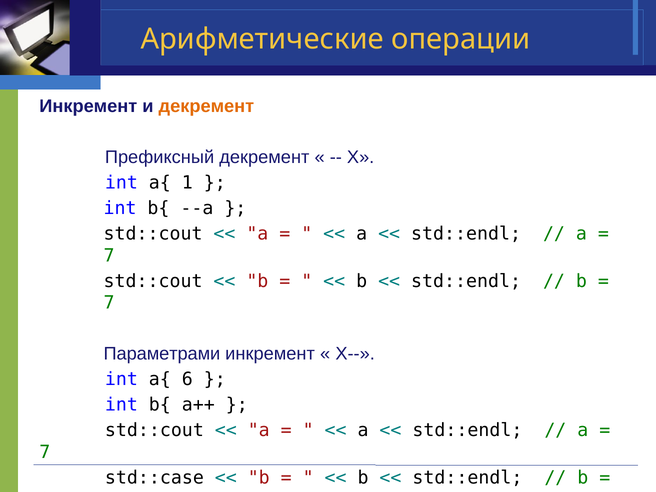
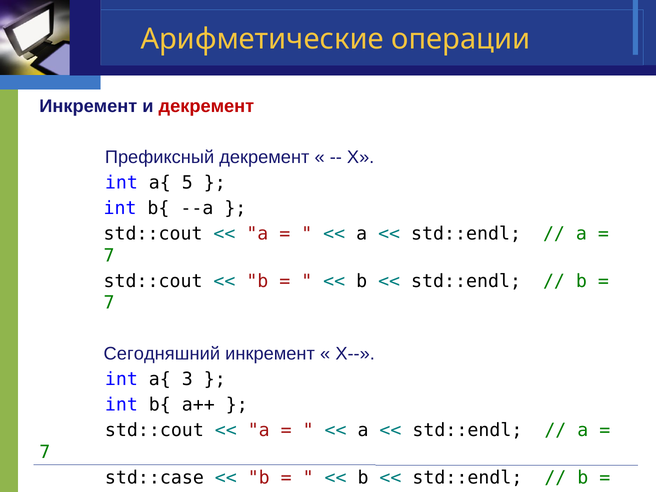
декремент at (206, 106) colour: orange -> red
1: 1 -> 5
Параметрами: Параметрами -> Сегодняшний
6: 6 -> 3
